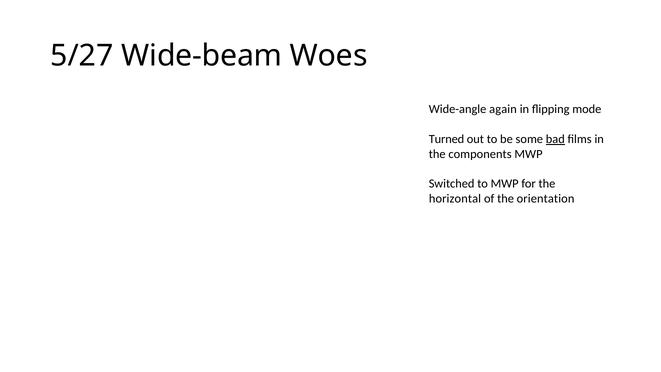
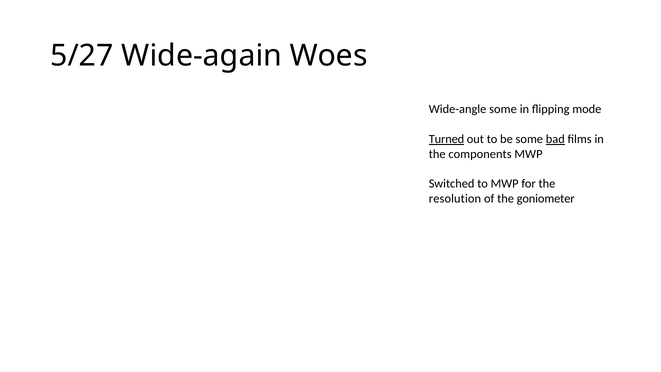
Wide-beam: Wide-beam -> Wide-again
Wide-angle again: again -> some
Turned underline: none -> present
horizontal: horizontal -> resolution
orientation: orientation -> goniometer
